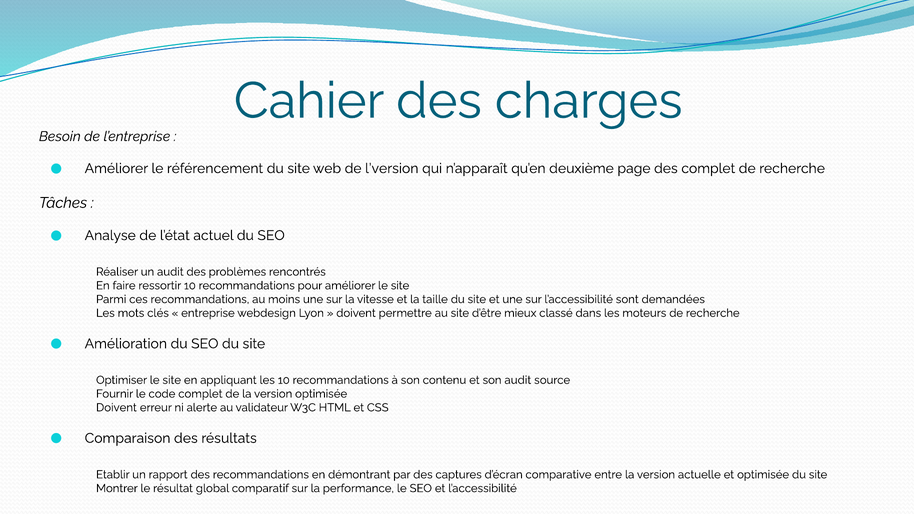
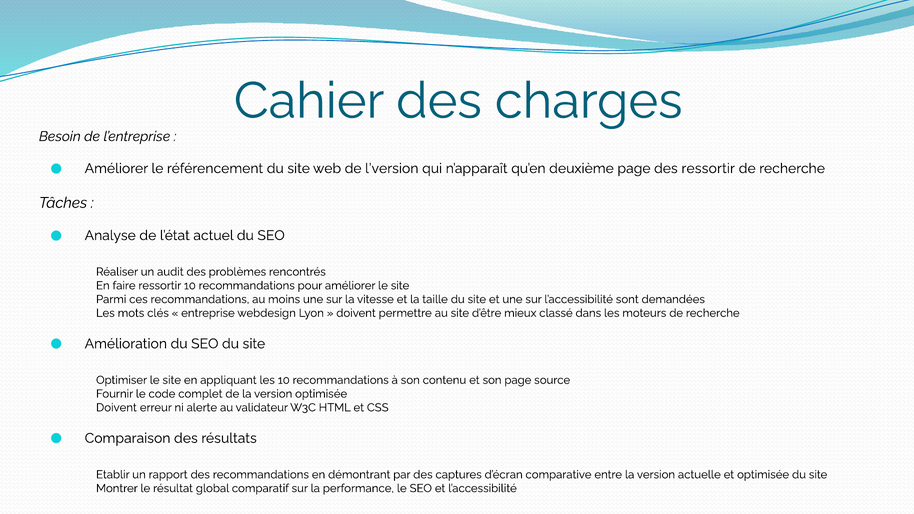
des complet: complet -> ressortir
son audit: audit -> page
